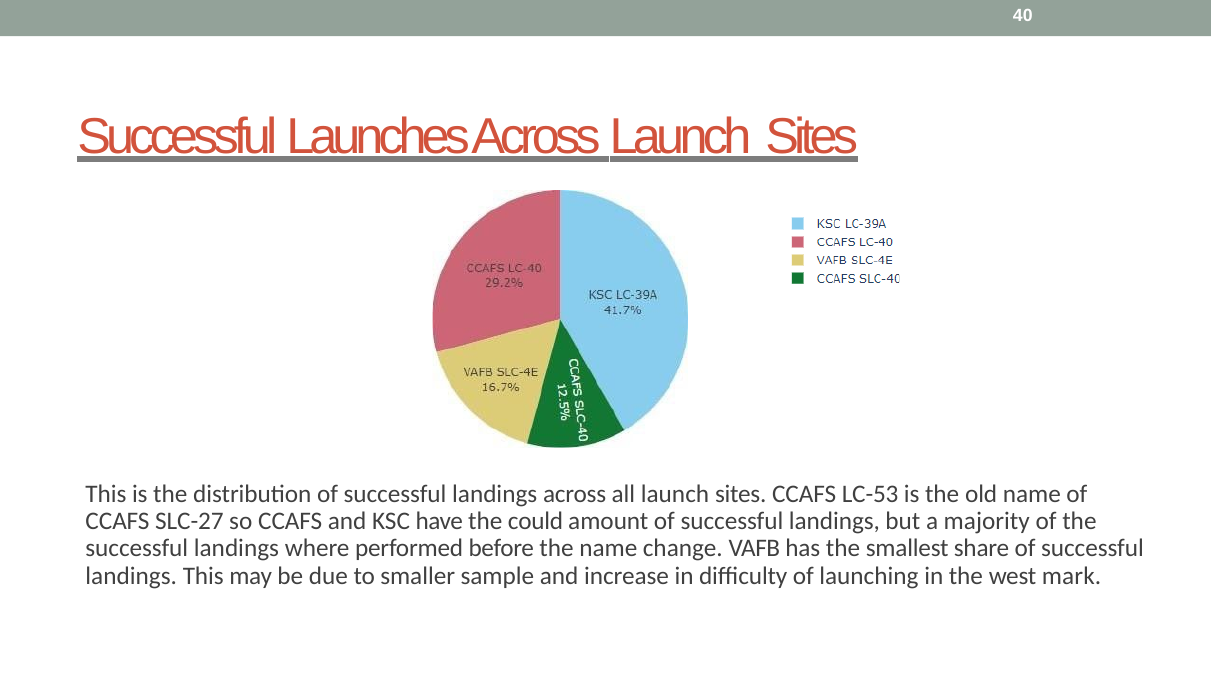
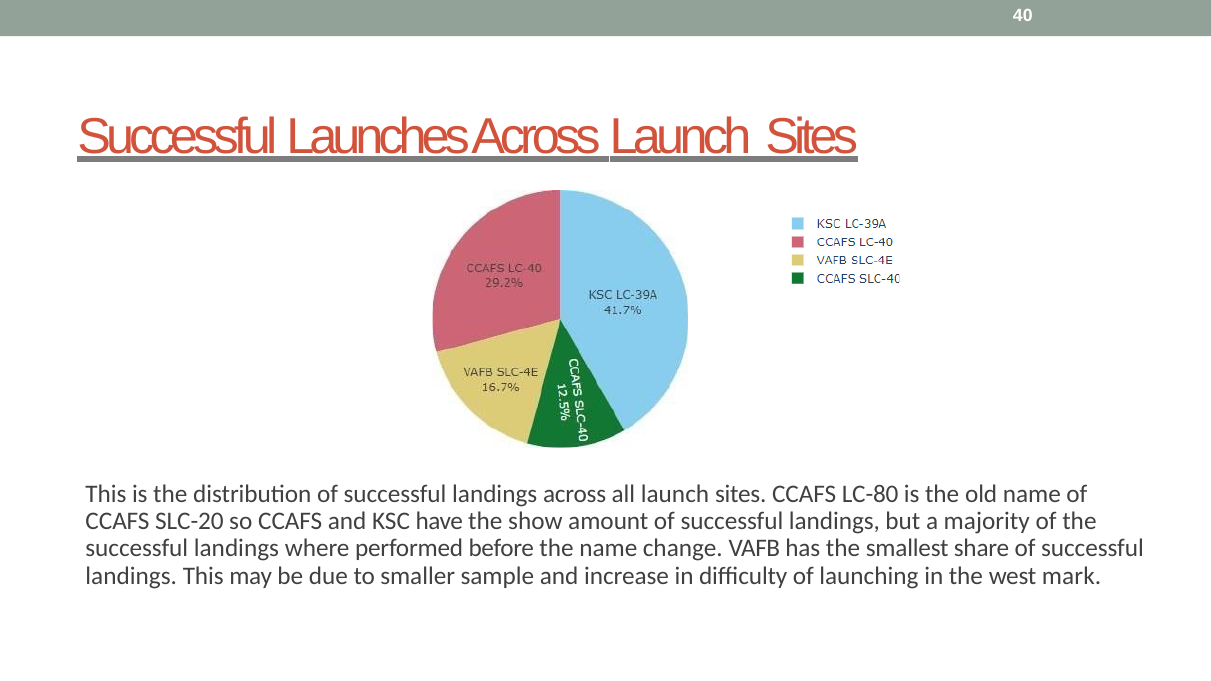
LC-53: LC-53 -> LC-80
SLC-27: SLC-27 -> SLC-20
could: could -> show
